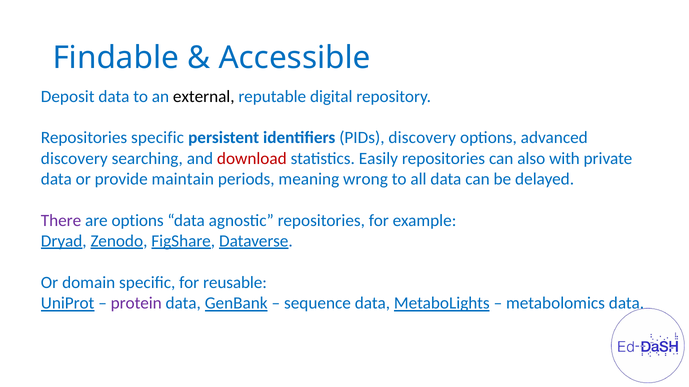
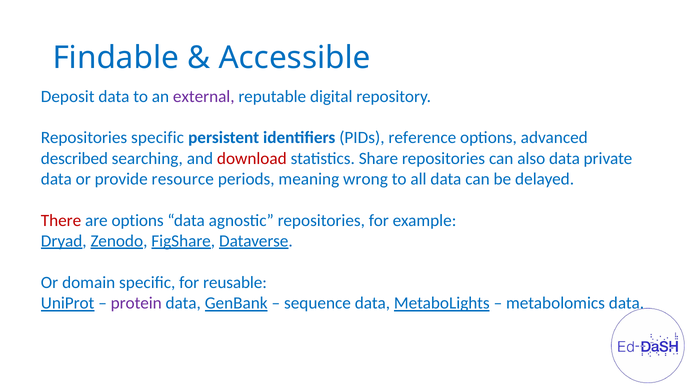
external colour: black -> purple
PIDs discovery: discovery -> reference
discovery at (74, 159): discovery -> described
Easily: Easily -> Share
also with: with -> data
maintain: maintain -> resource
There colour: purple -> red
